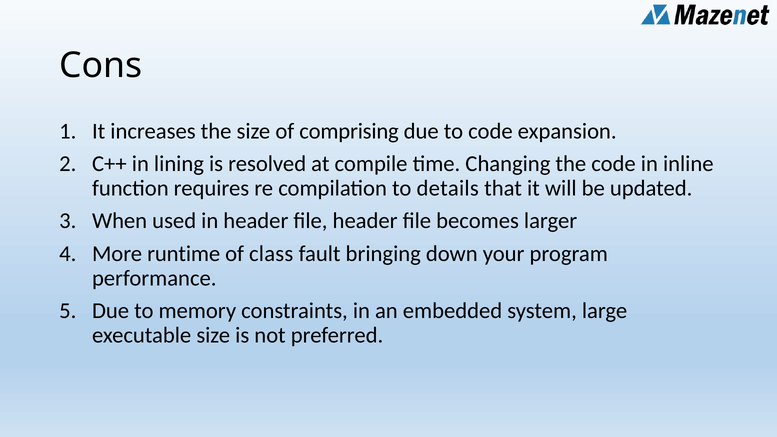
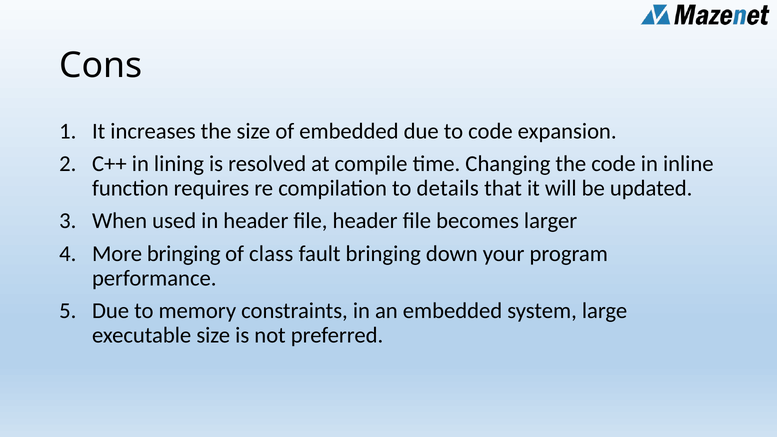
of comprising: comprising -> embedded
More runtime: runtime -> bringing
